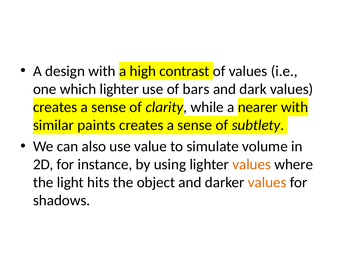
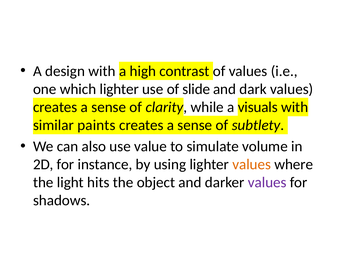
bars: bars -> slide
nearer: nearer -> visuals
values at (267, 183) colour: orange -> purple
